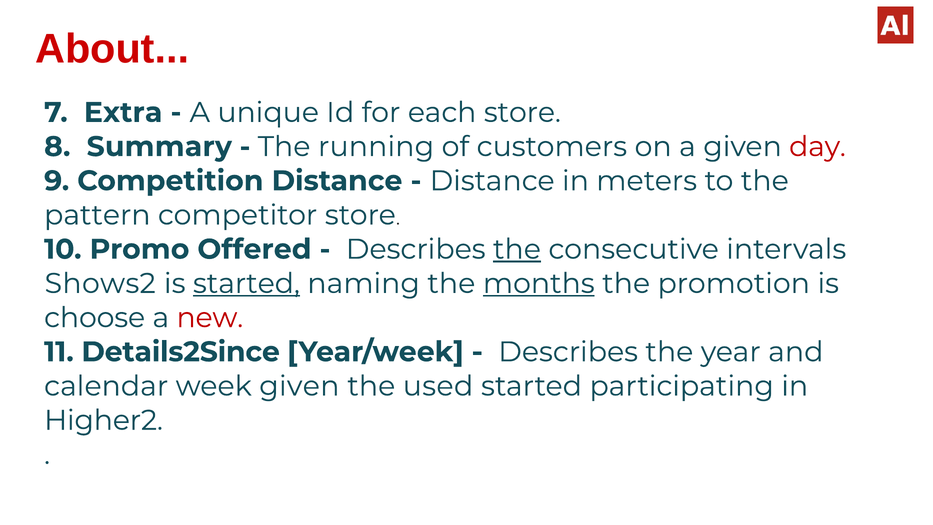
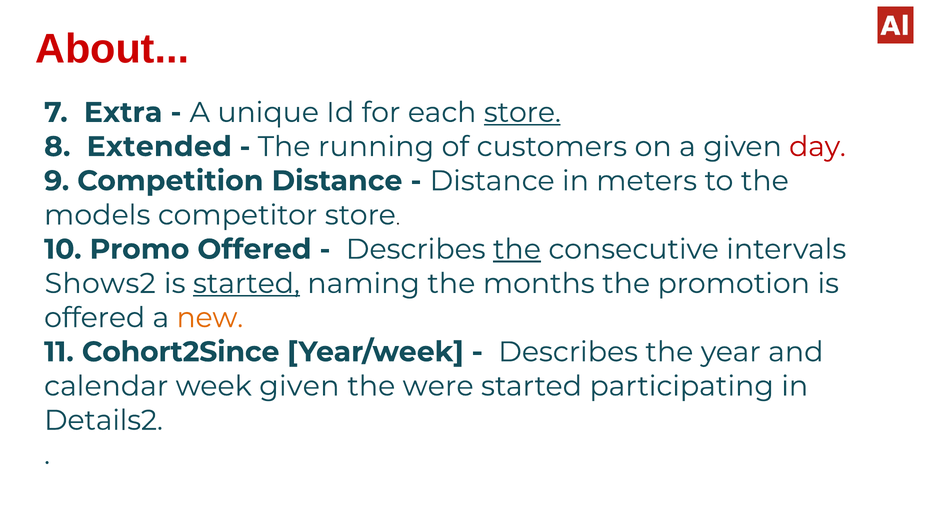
store at (522, 112) underline: none -> present
Summary: Summary -> Extended
pattern: pattern -> models
months underline: present -> none
choose at (95, 318): choose -> offered
new colour: red -> orange
Details2Since: Details2Since -> Cohort2Since
used: used -> were
Higher2: Higher2 -> Details2
